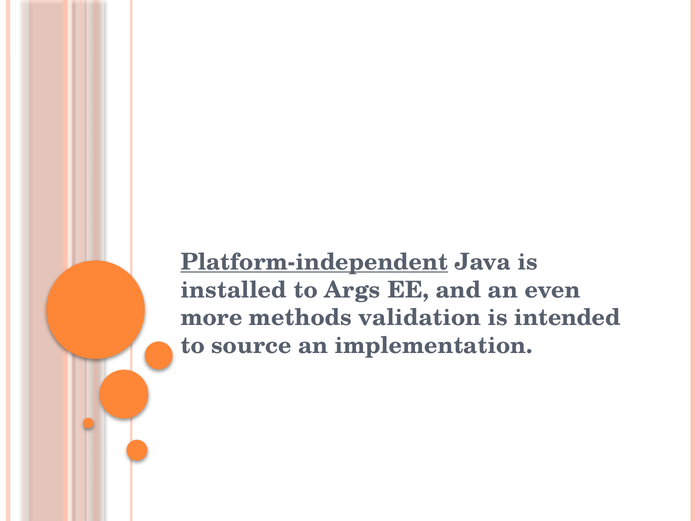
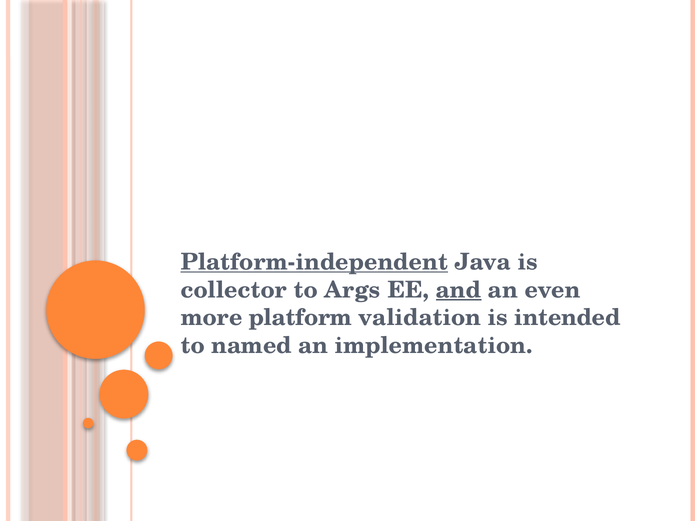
installed: installed -> collector
and underline: none -> present
methods: methods -> platform
source: source -> named
